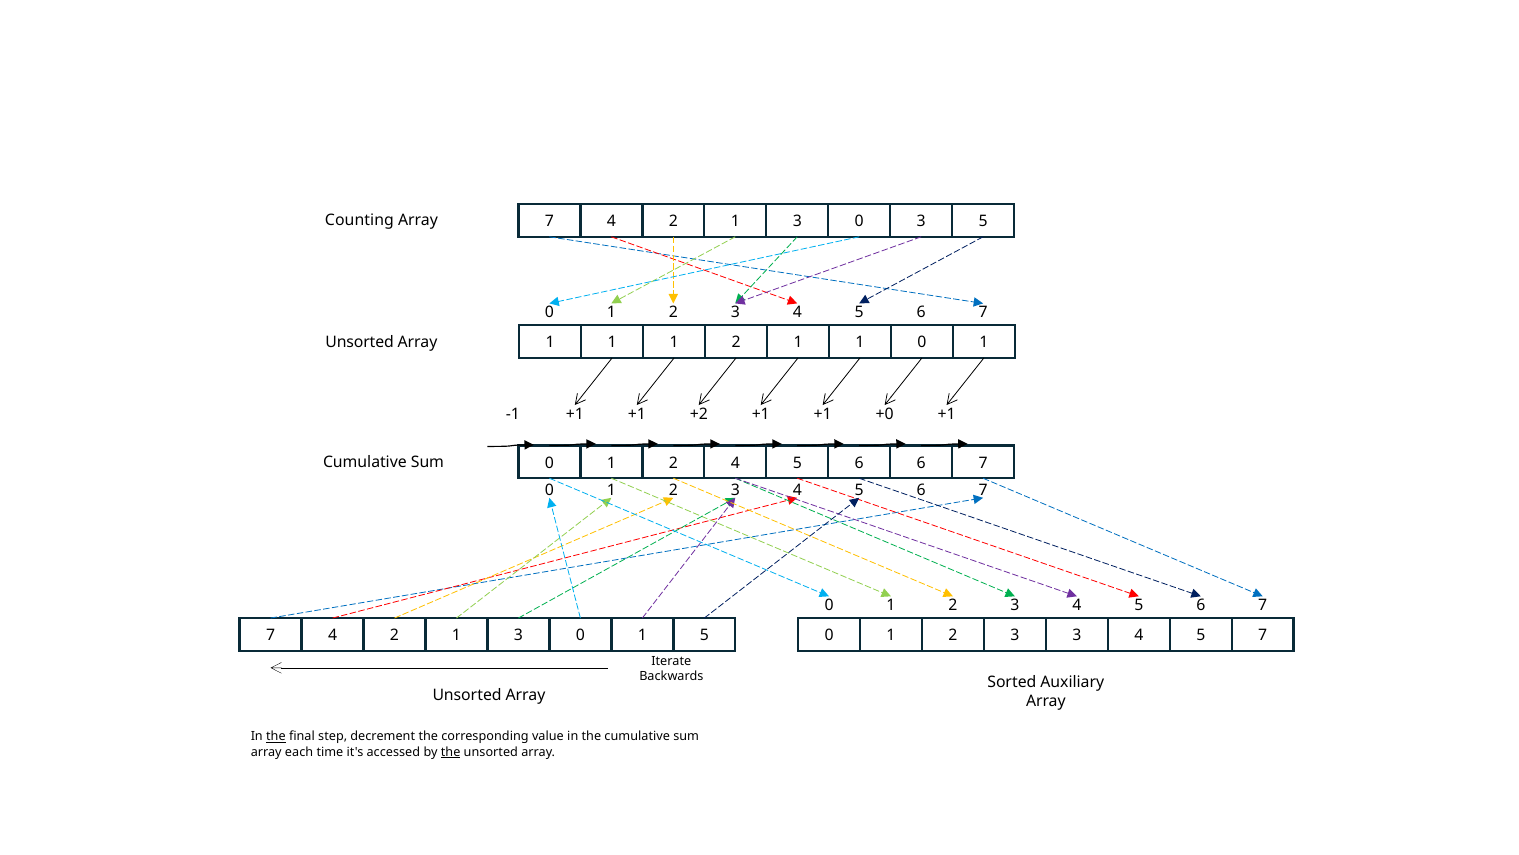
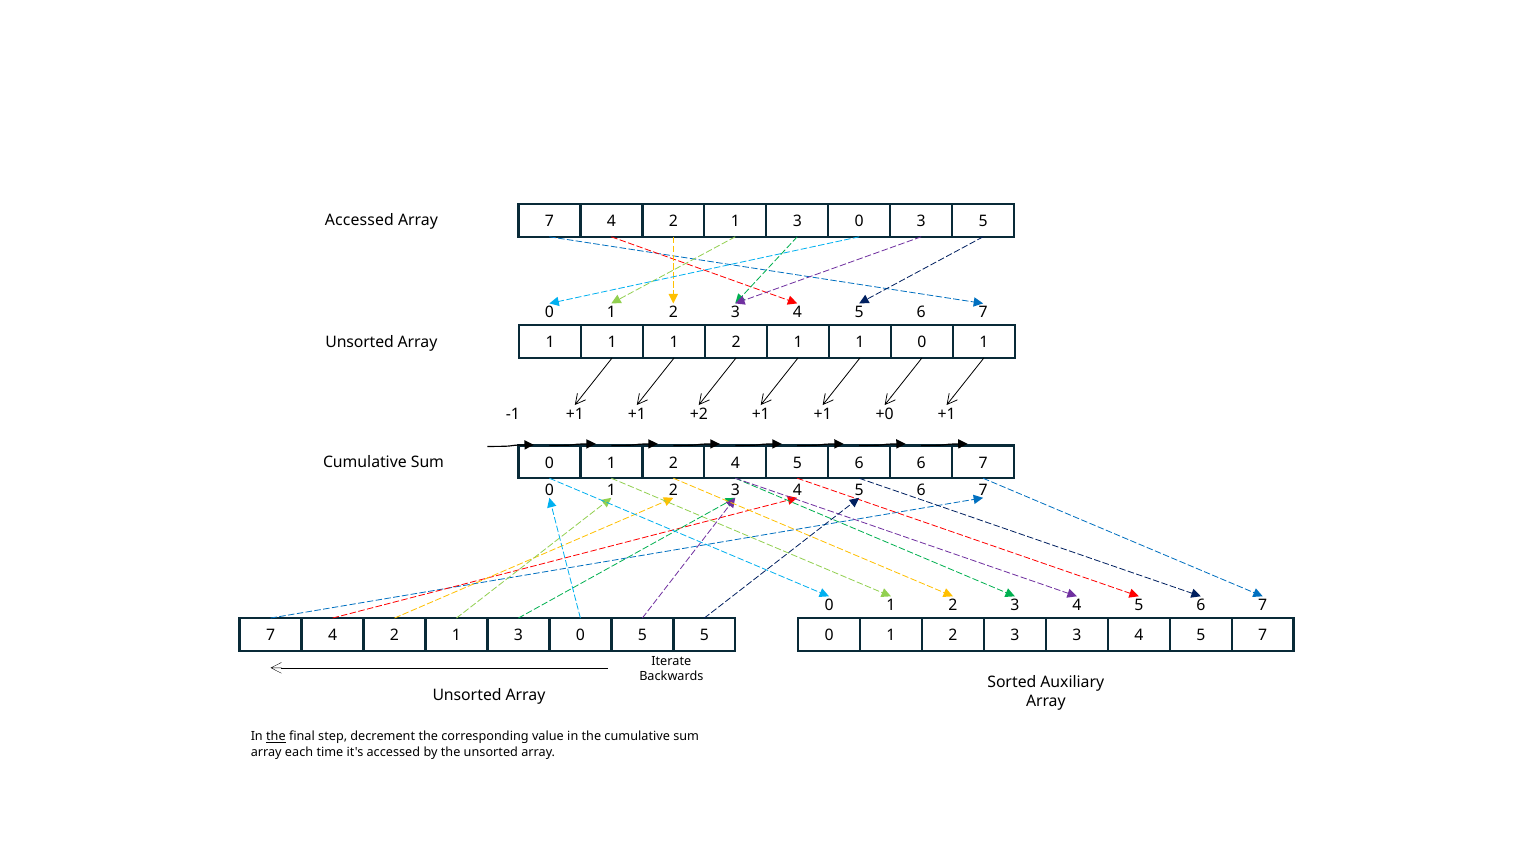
Counting at (359, 221): Counting -> Accessed
3 0 1: 1 -> 5
the at (451, 751) underline: present -> none
